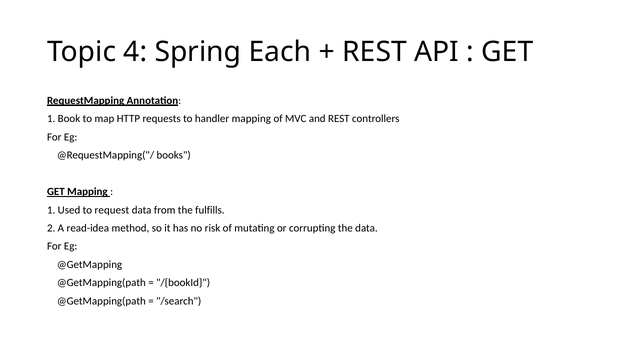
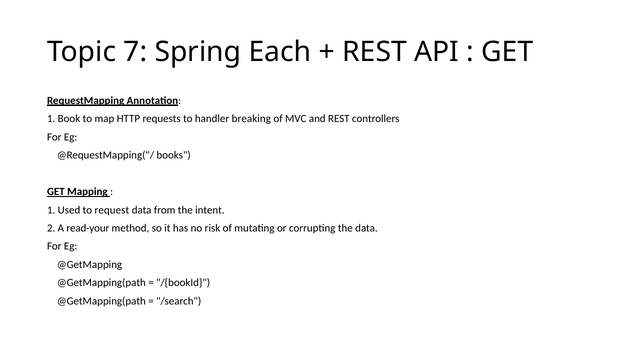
4: 4 -> 7
handler mapping: mapping -> breaking
fulfills: fulfills -> intent
read-idea: read-idea -> read-your
